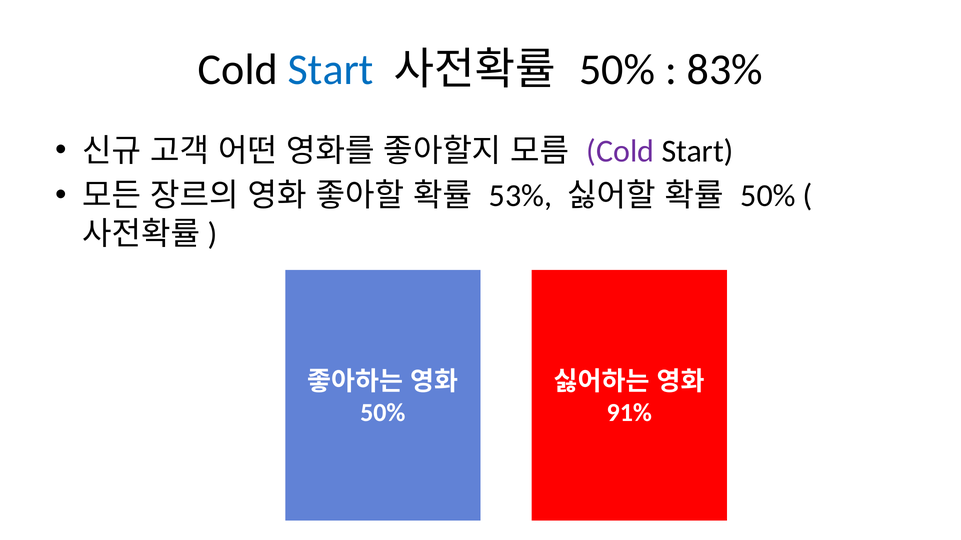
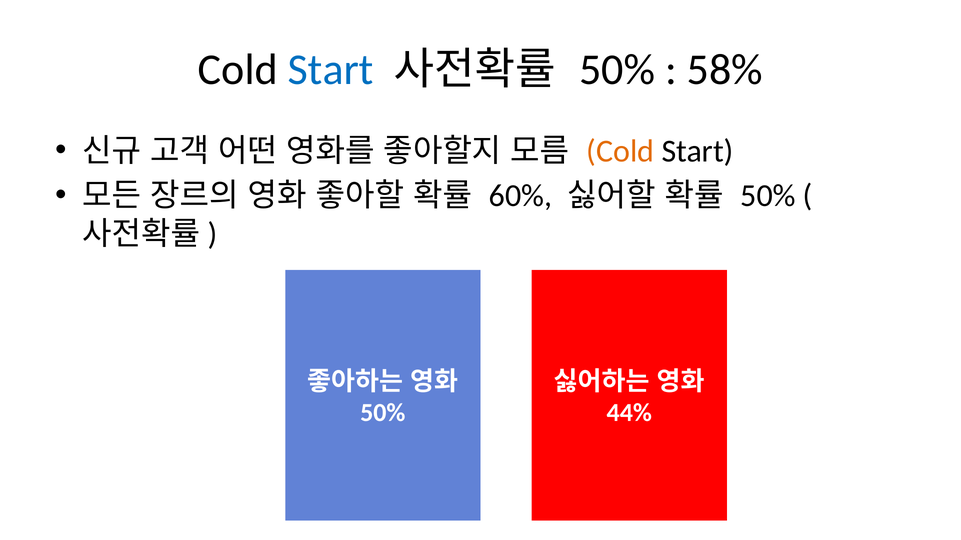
83%: 83% -> 58%
Cold at (620, 151) colour: purple -> orange
53%: 53% -> 60%
91%: 91% -> 44%
